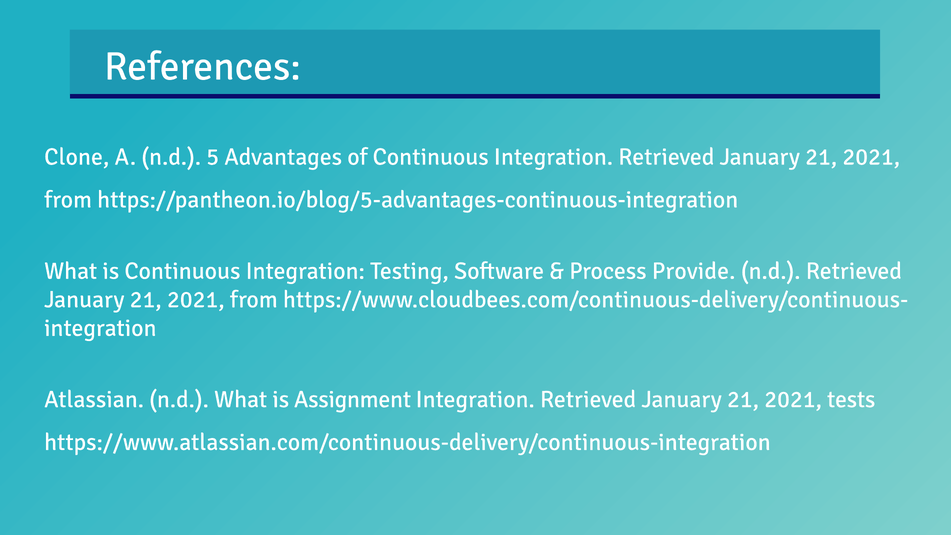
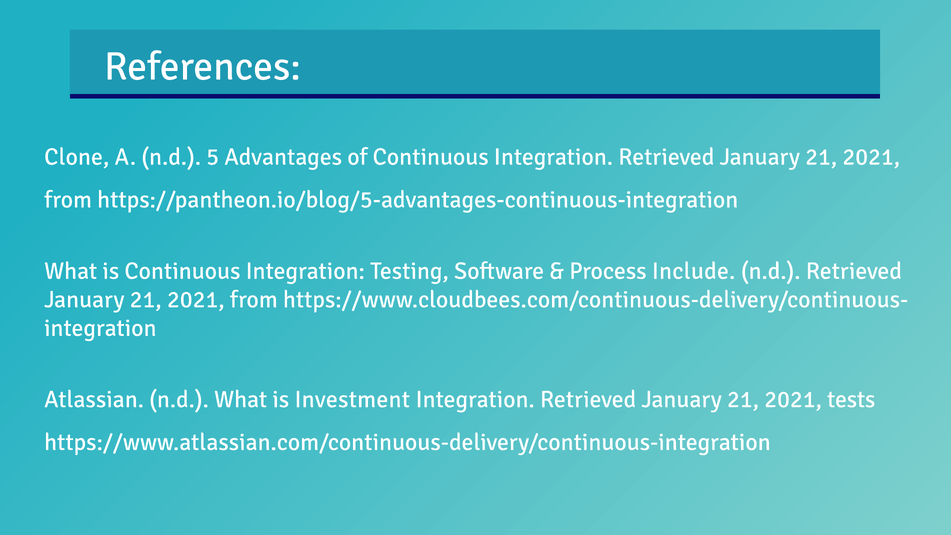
Provide: Provide -> Include
Assignment: Assignment -> Investment
